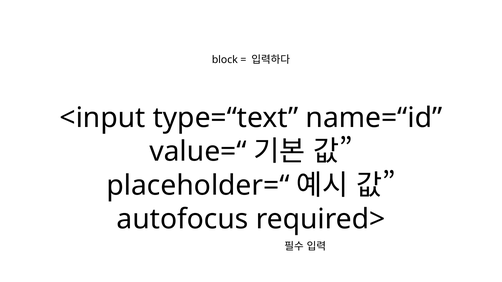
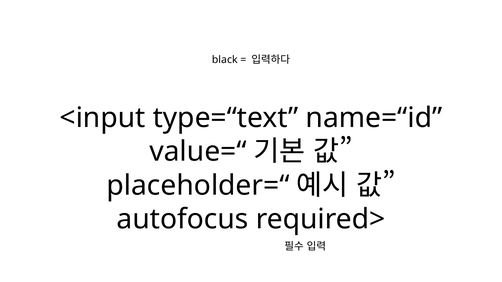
block: block -> black
